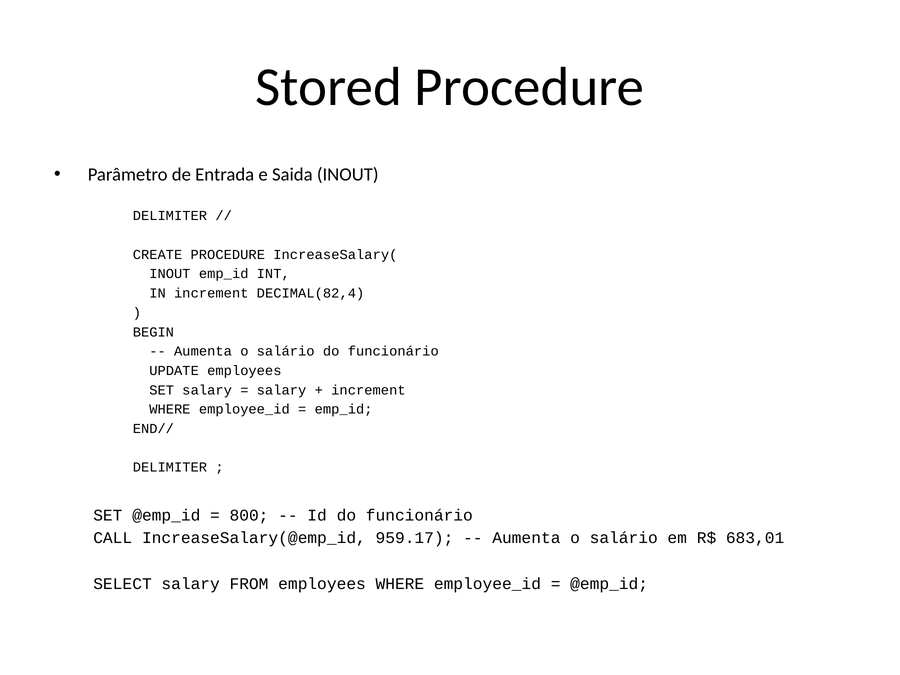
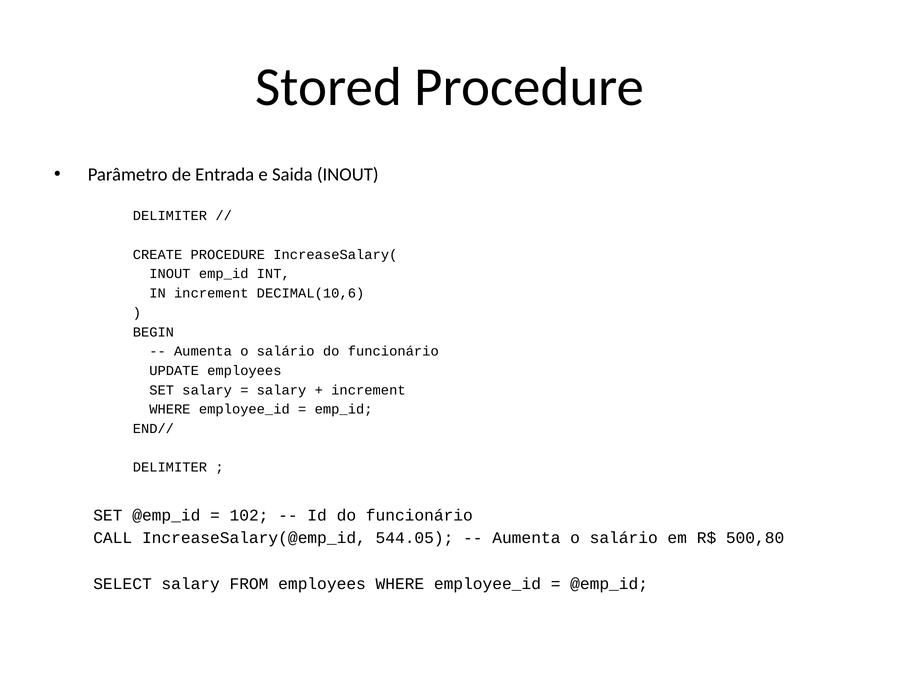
DECIMAL(82,4: DECIMAL(82,4 -> DECIMAL(10,6
800: 800 -> 102
959.17: 959.17 -> 544.05
683,01: 683,01 -> 500,80
